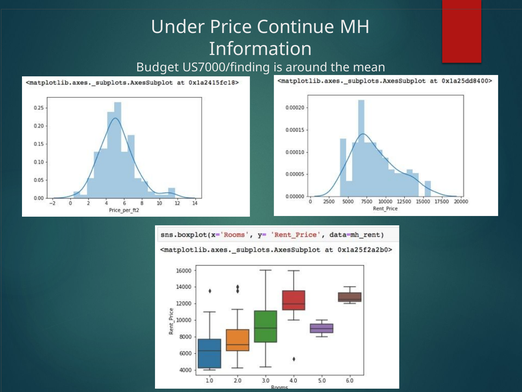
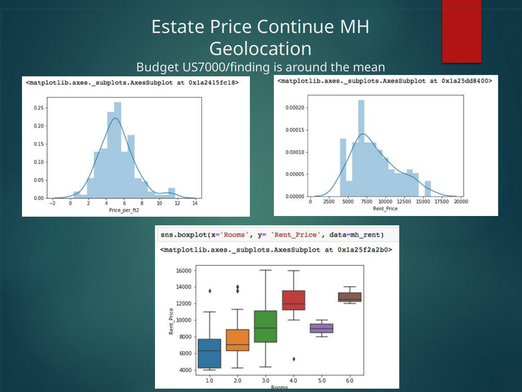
Under: Under -> Estate
Information: Information -> Geolocation
